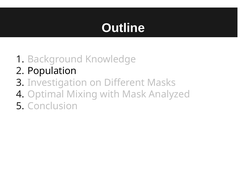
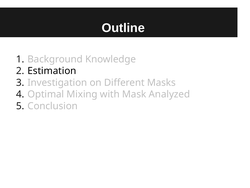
Population: Population -> Estimation
